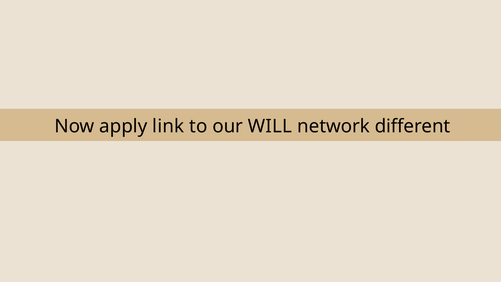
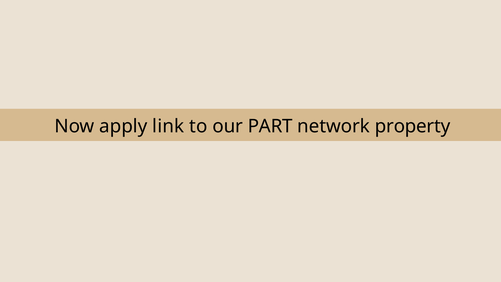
WILL: WILL -> PART
different: different -> property
